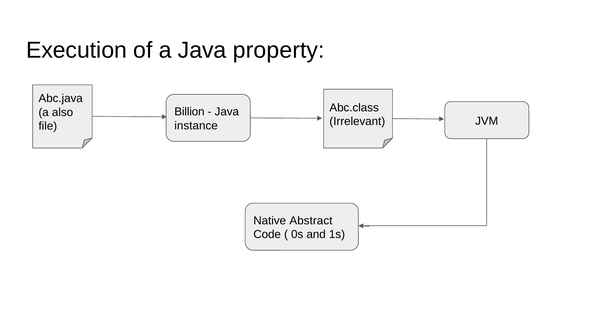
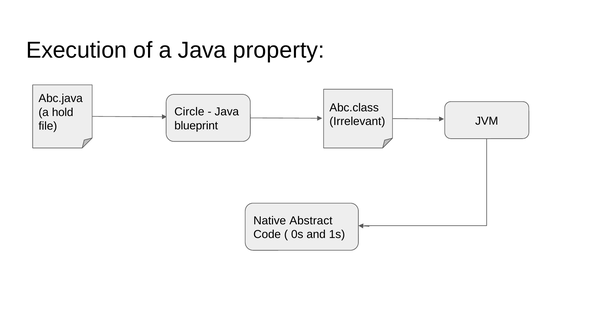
Billion: Billion -> Circle
also: also -> hold
instance: instance -> blueprint
